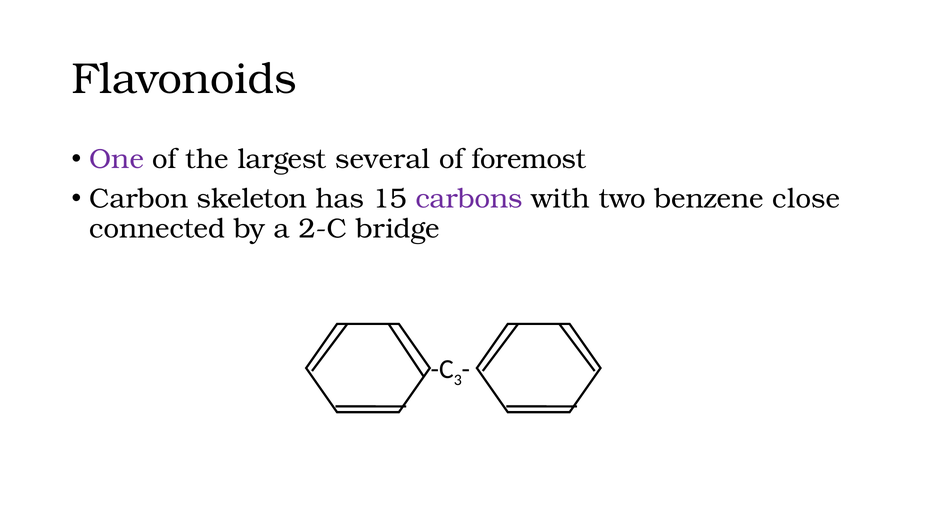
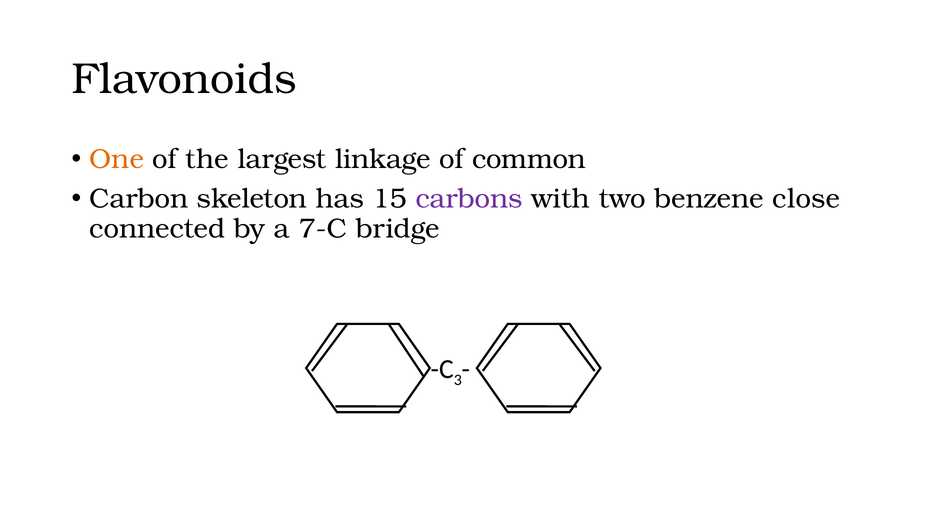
One colour: purple -> orange
several: several -> linkage
foremost: foremost -> common
2-C: 2-C -> 7-C
